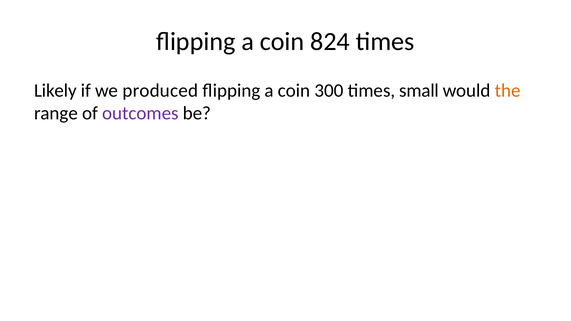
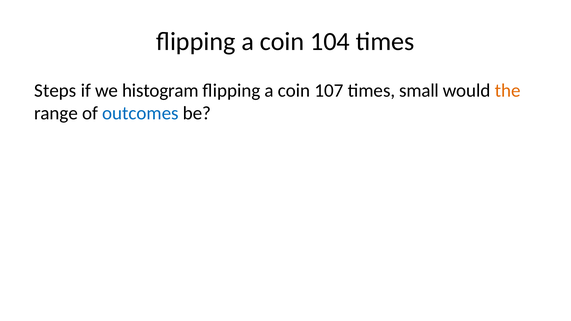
824: 824 -> 104
Likely: Likely -> Steps
produced: produced -> histogram
300: 300 -> 107
outcomes colour: purple -> blue
